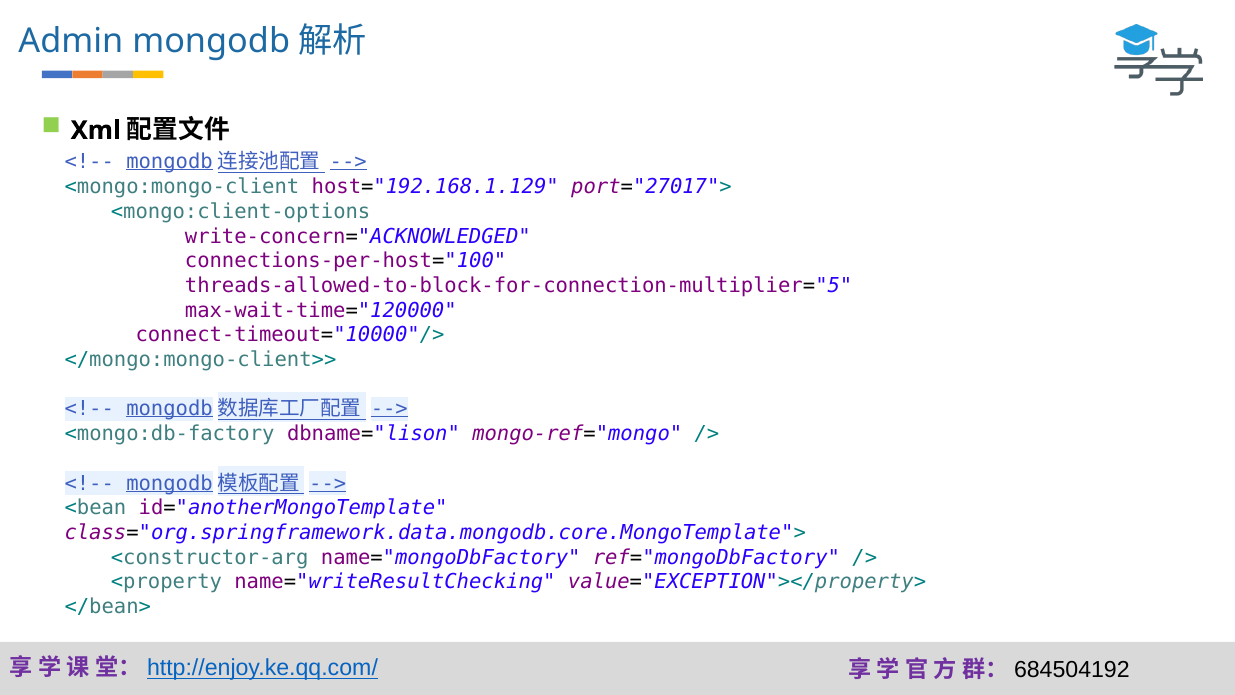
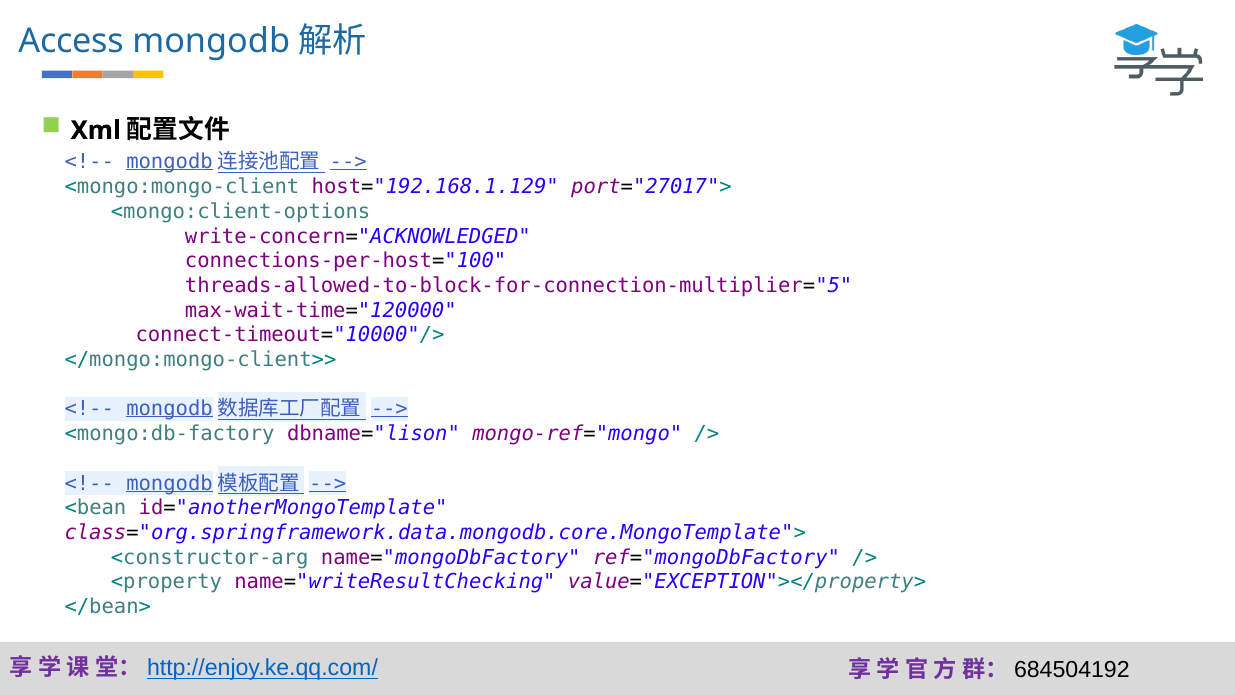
Admin: Admin -> Access
